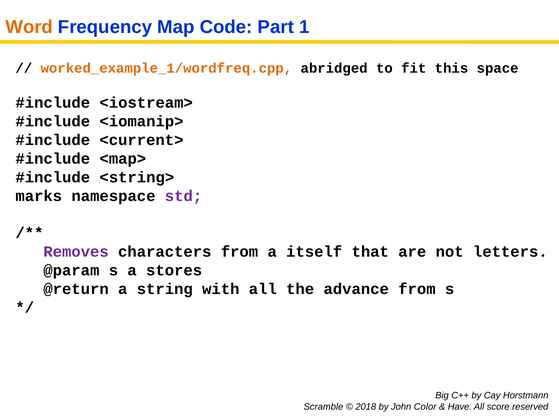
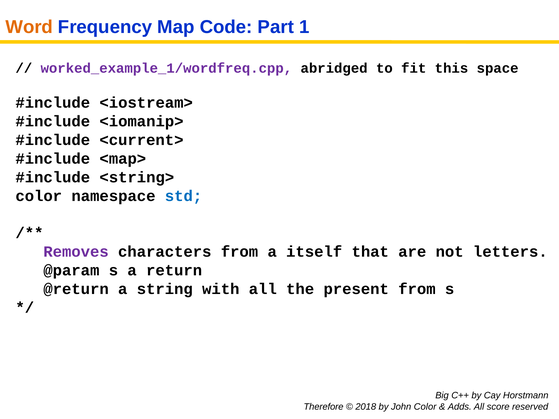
worked_example_1/wordfreq.cpp colour: orange -> purple
marks at (39, 196): marks -> color
std colour: purple -> blue
stores: stores -> return
advance: advance -> present
Scramble: Scramble -> Therefore
Have: Have -> Adds
